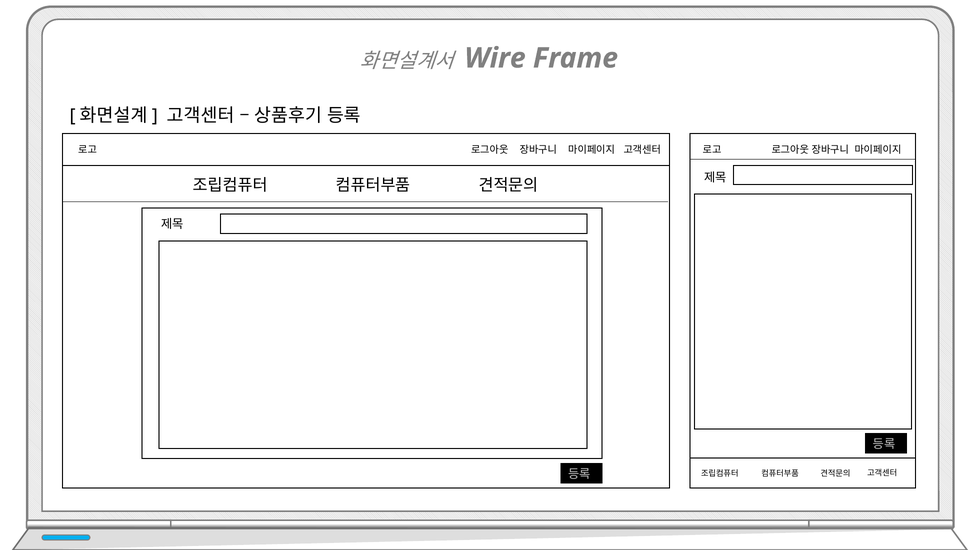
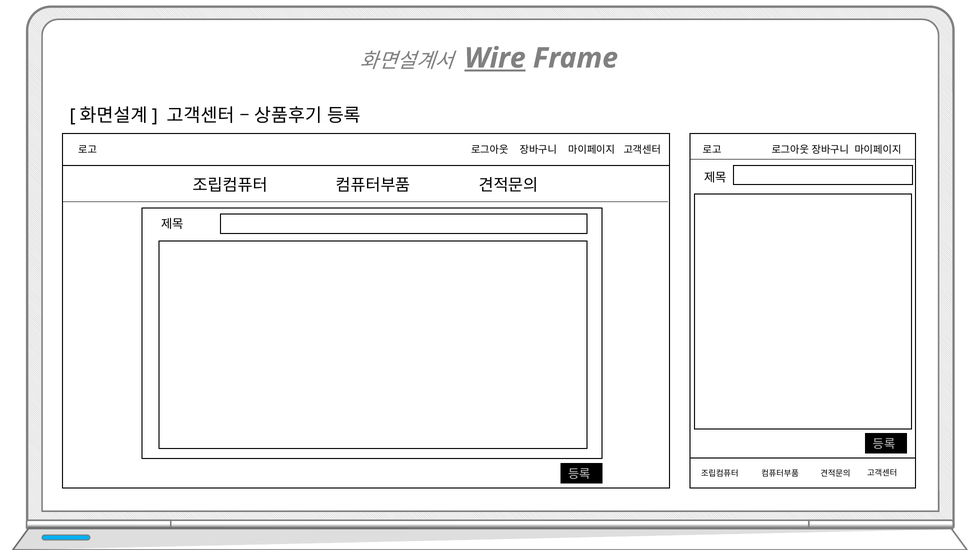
Wire underline: none -> present
